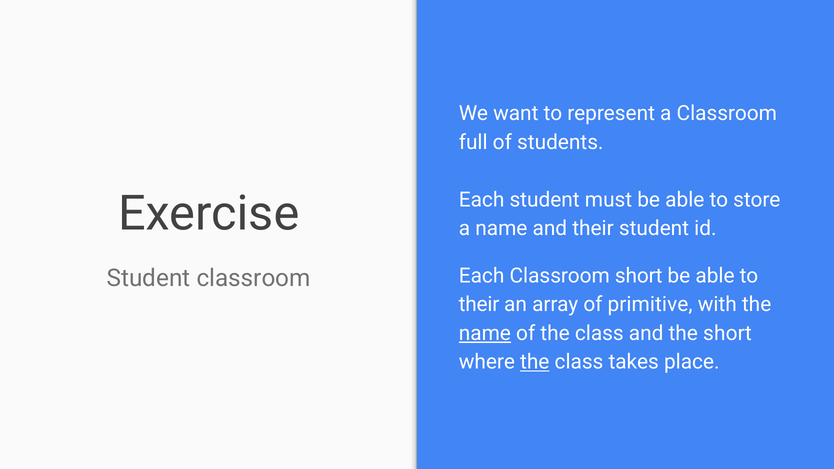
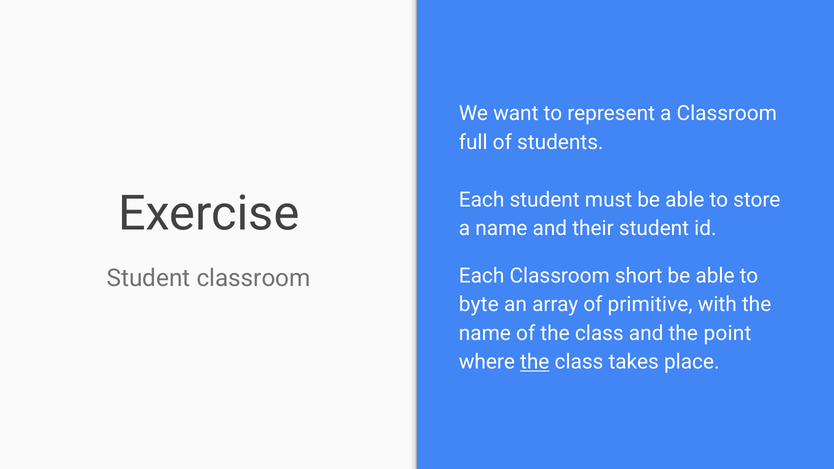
their at (479, 305): their -> byte
name at (485, 333) underline: present -> none
the short: short -> point
